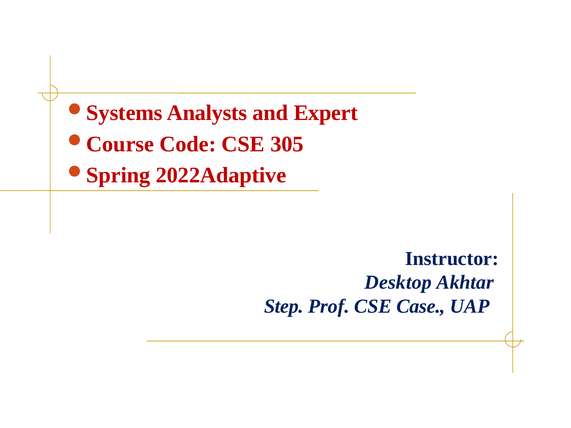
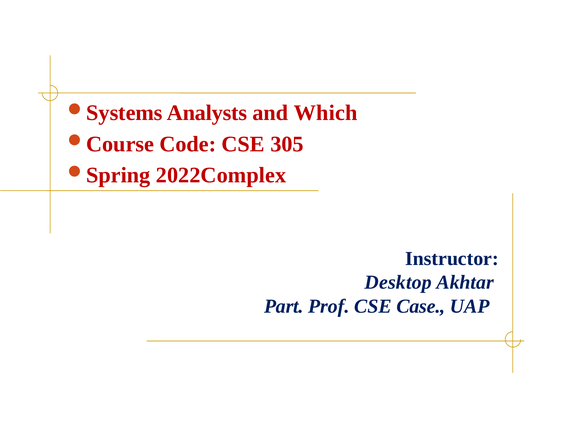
Expert: Expert -> Which
2022Adaptive: 2022Adaptive -> 2022Complex
Step: Step -> Part
